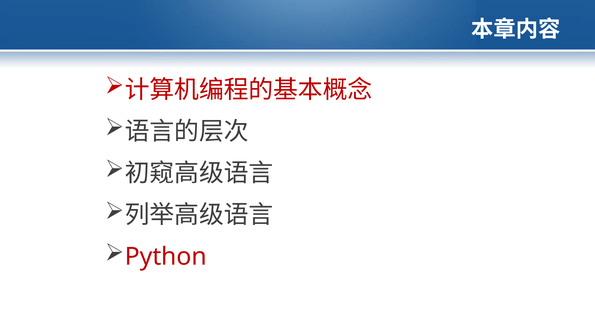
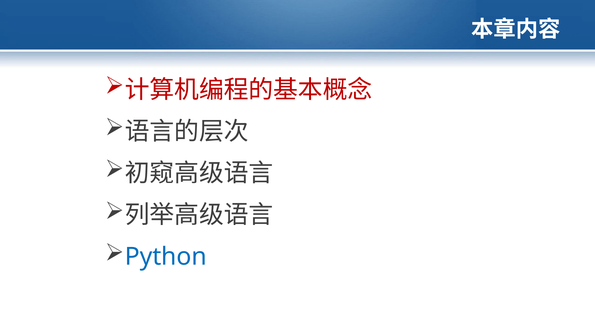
Python colour: red -> blue
